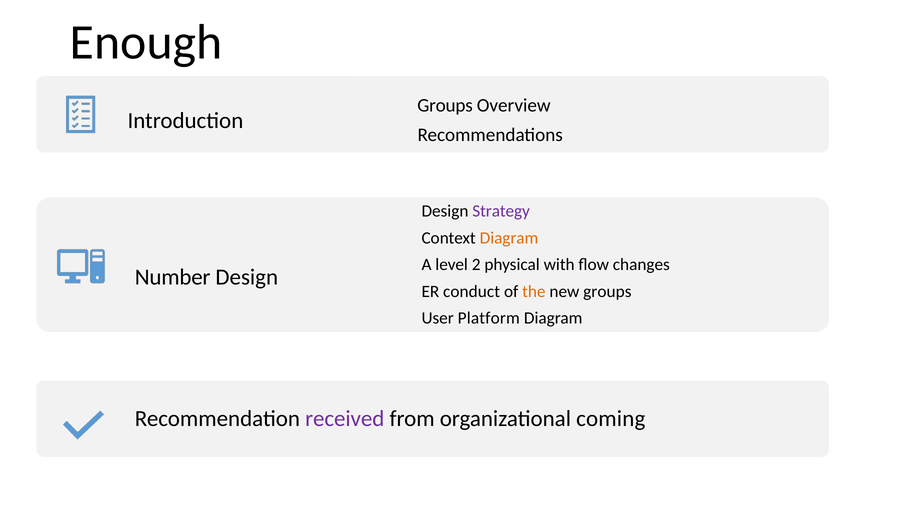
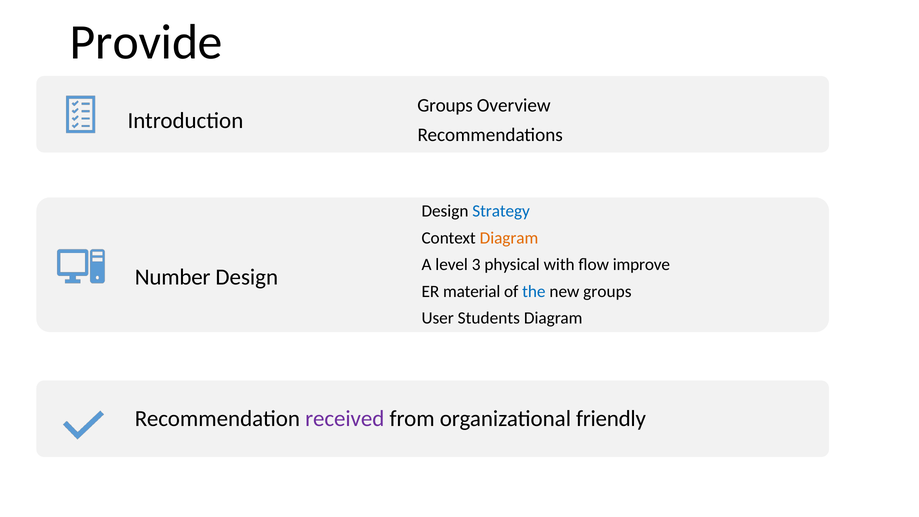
Enough: Enough -> Provide
Strategy colour: purple -> blue
2: 2 -> 3
changes: changes -> improve
conduct: conduct -> material
the colour: orange -> blue
Platform: Platform -> Students
coming: coming -> friendly
